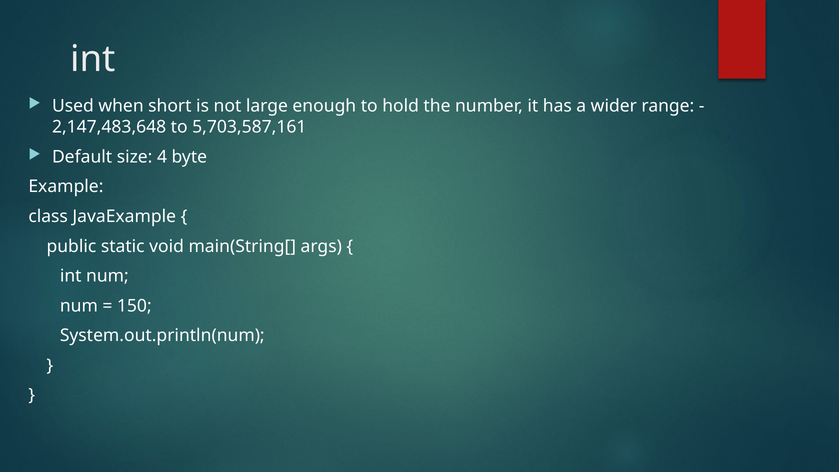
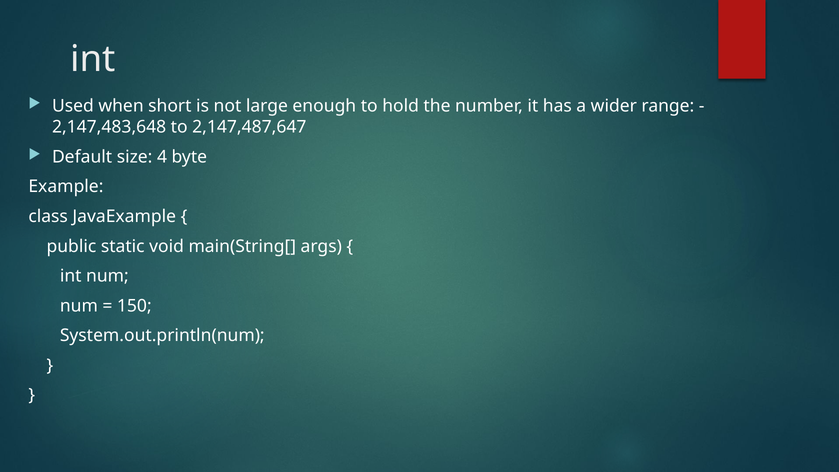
5,703,587,161: 5,703,587,161 -> 2,147,487,647
